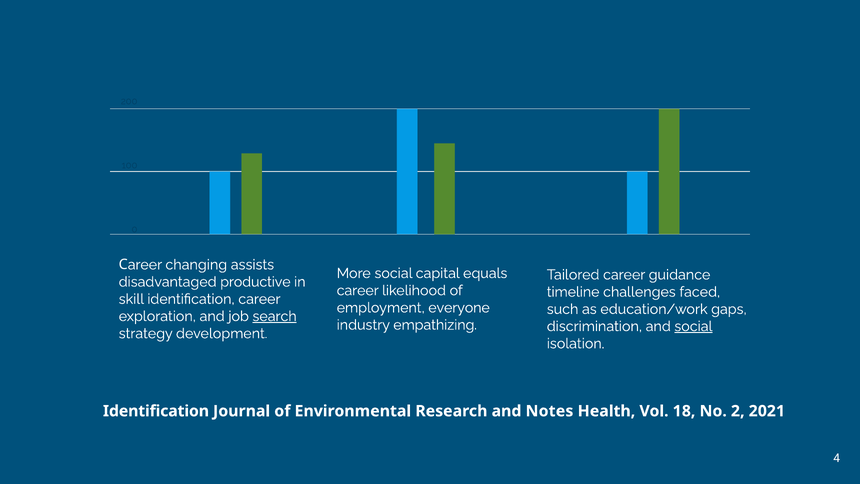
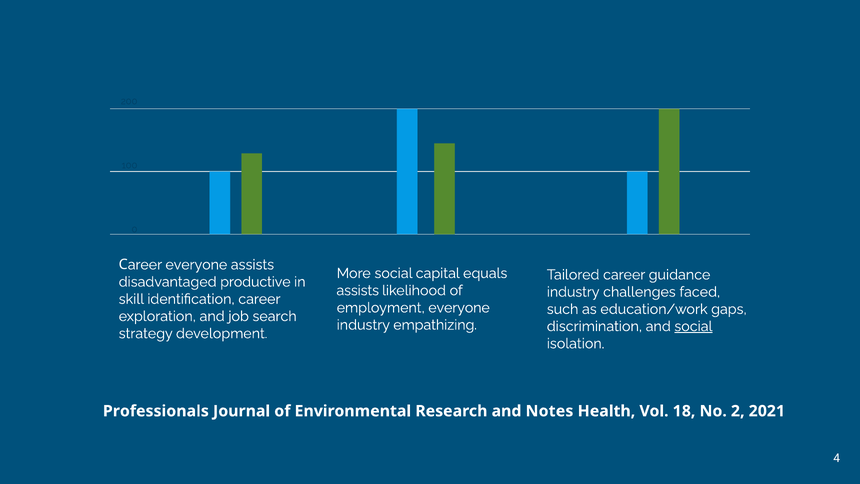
changing at (196, 265): changing -> everyone
career at (358, 290): career -> assists
timeline at (573, 292): timeline -> industry
search underline: present -> none
Identification at (156, 411): Identification -> Professionals
